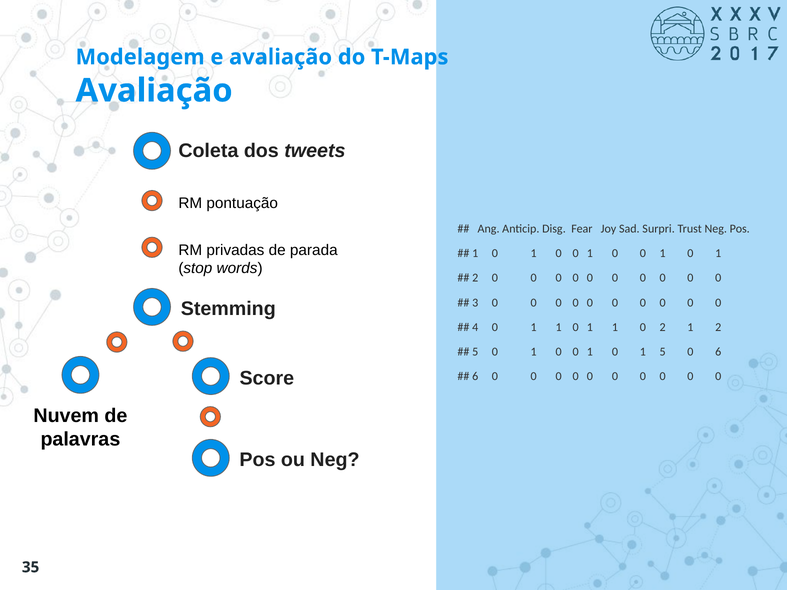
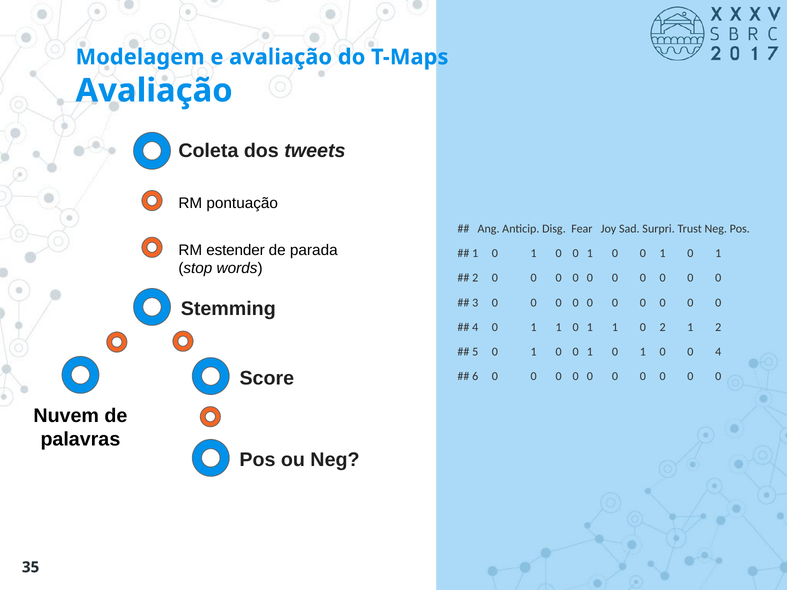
privadas: privadas -> estender
5 at (663, 352): 5 -> 0
0 6: 6 -> 4
